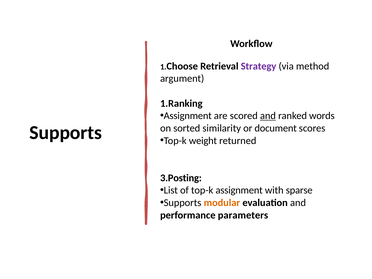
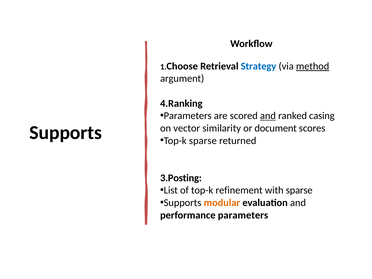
Strategy colour: purple -> blue
method underline: none -> present
1.Ranking: 1.Ranking -> 4.Ranking
Assignment at (188, 116): Assignment -> Parameters
words: words -> casing
sorted: sorted -> vector
Top-k weight: weight -> sparse
top-k assignment: assignment -> refinement
